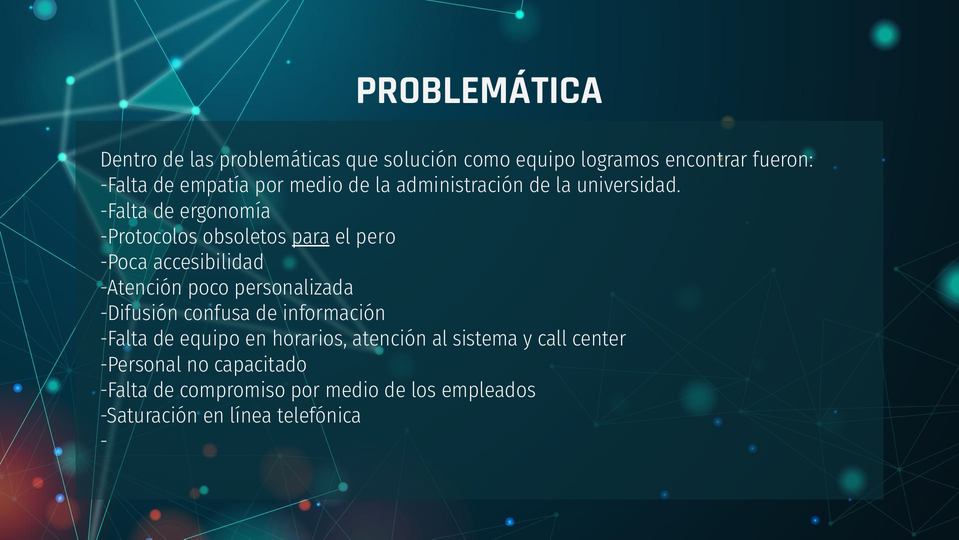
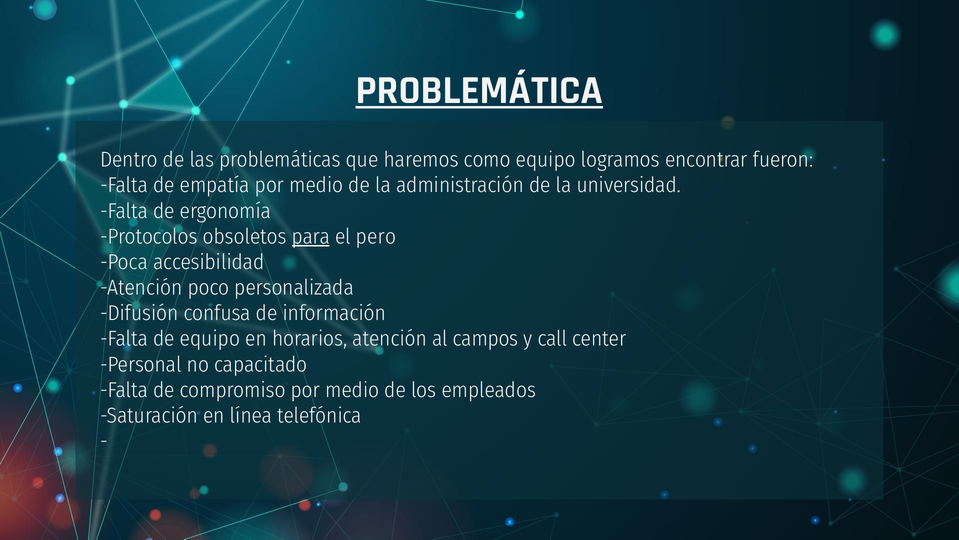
PROBLEMÁTICA underline: none -> present
solución: solución -> haremos
sistema: sistema -> campos
